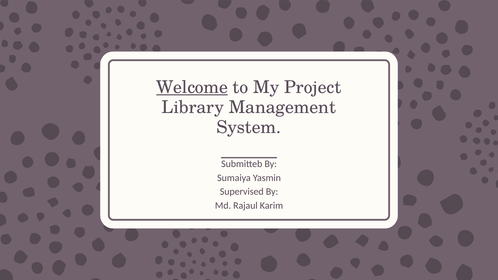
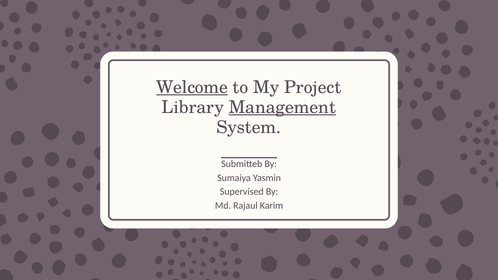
Management underline: none -> present
